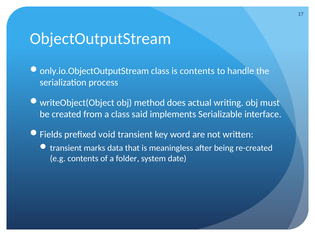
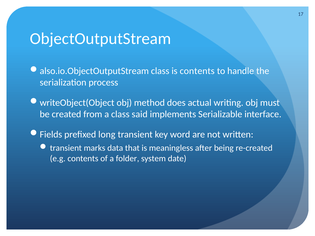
only.io.ObjectOutputStream: only.io.ObjectOutputStream -> also.io.ObjectOutputStream
void: void -> long
